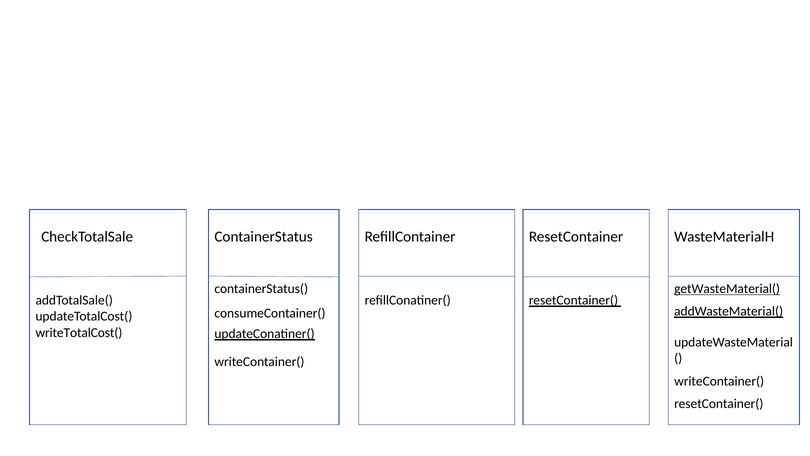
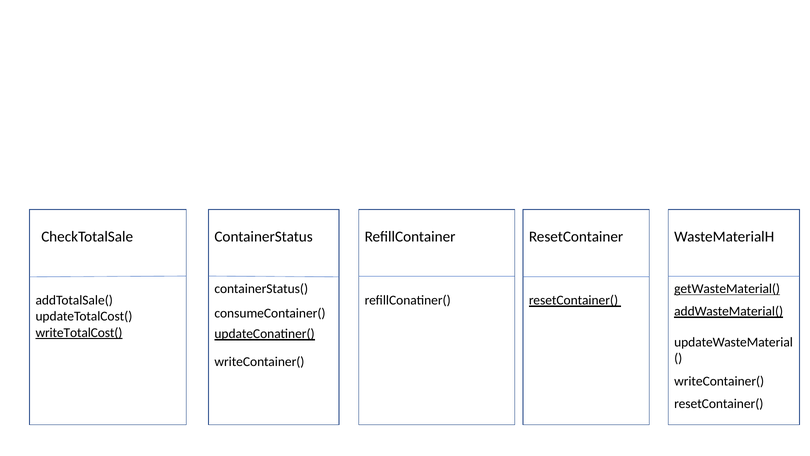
writeTotalCost( underline: none -> present
